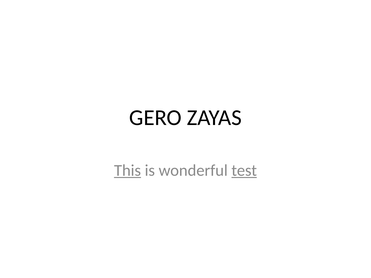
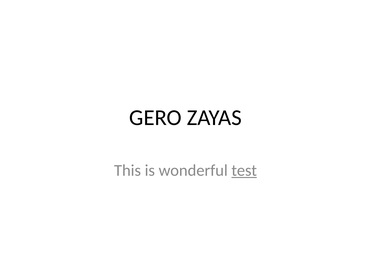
This underline: present -> none
